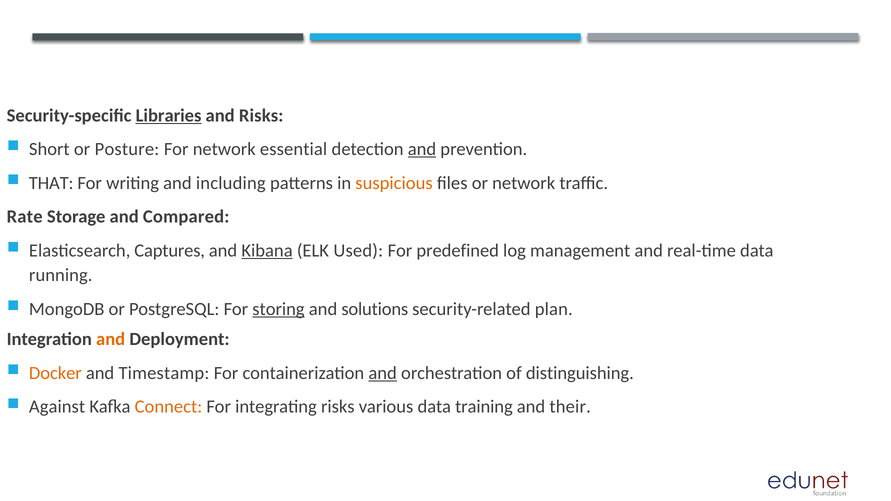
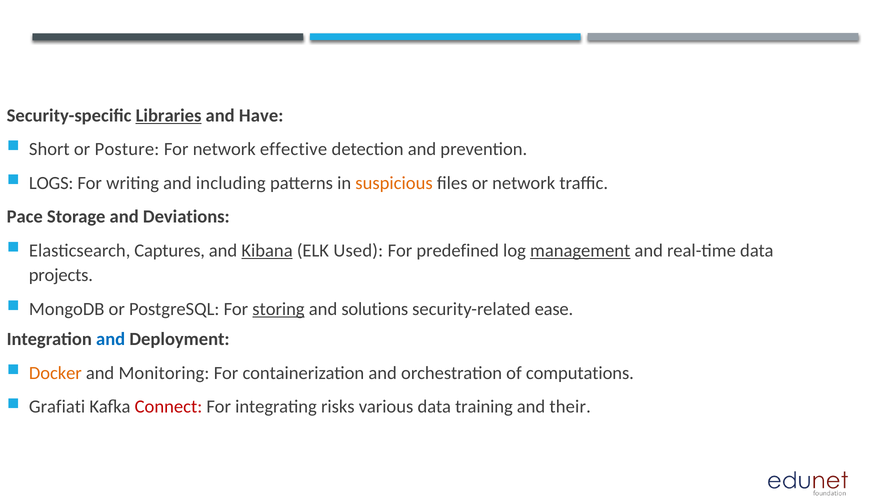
and Risks: Risks -> Have
essential: essential -> effective
and at (422, 149) underline: present -> none
THAT: THAT -> LOGS
Rate: Rate -> Pace
Compared: Compared -> Deviations
management underline: none -> present
running: running -> projects
plan: plan -> ease
and at (111, 339) colour: orange -> blue
Timestamp: Timestamp -> Monitoring
and at (383, 373) underline: present -> none
distinguishing: distinguishing -> computations
Against: Against -> Grafiati
Connect colour: orange -> red
